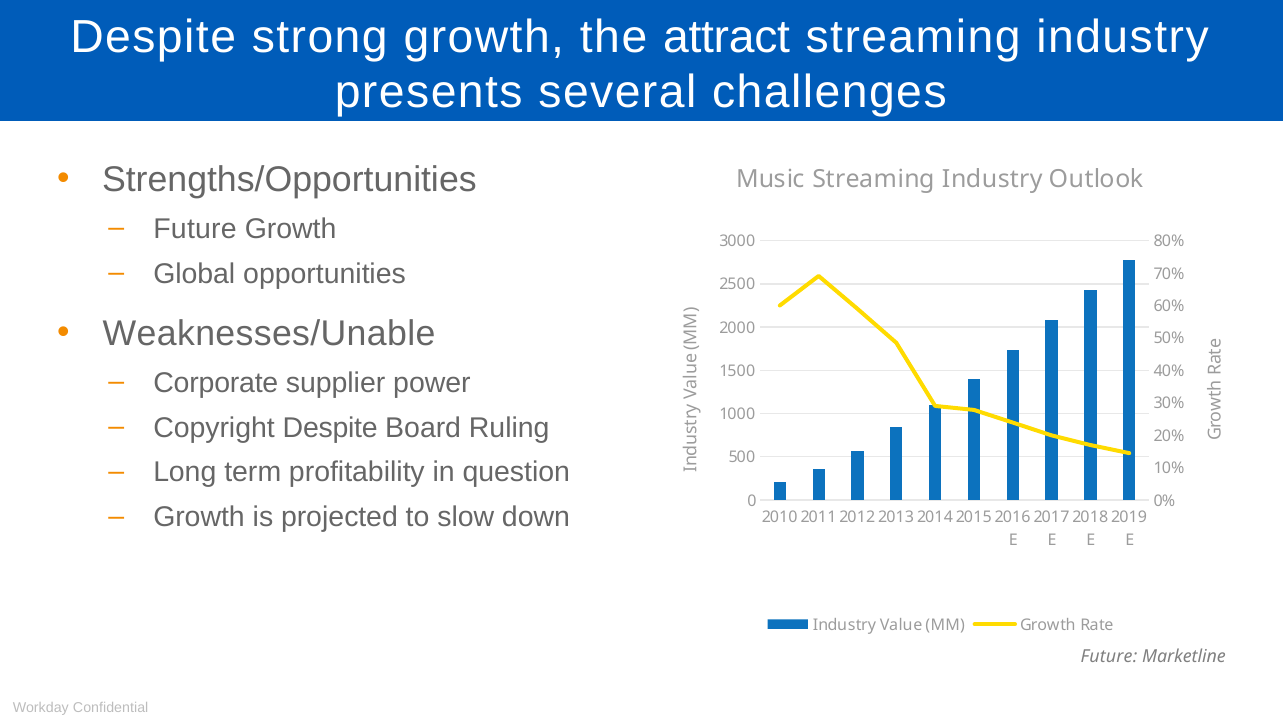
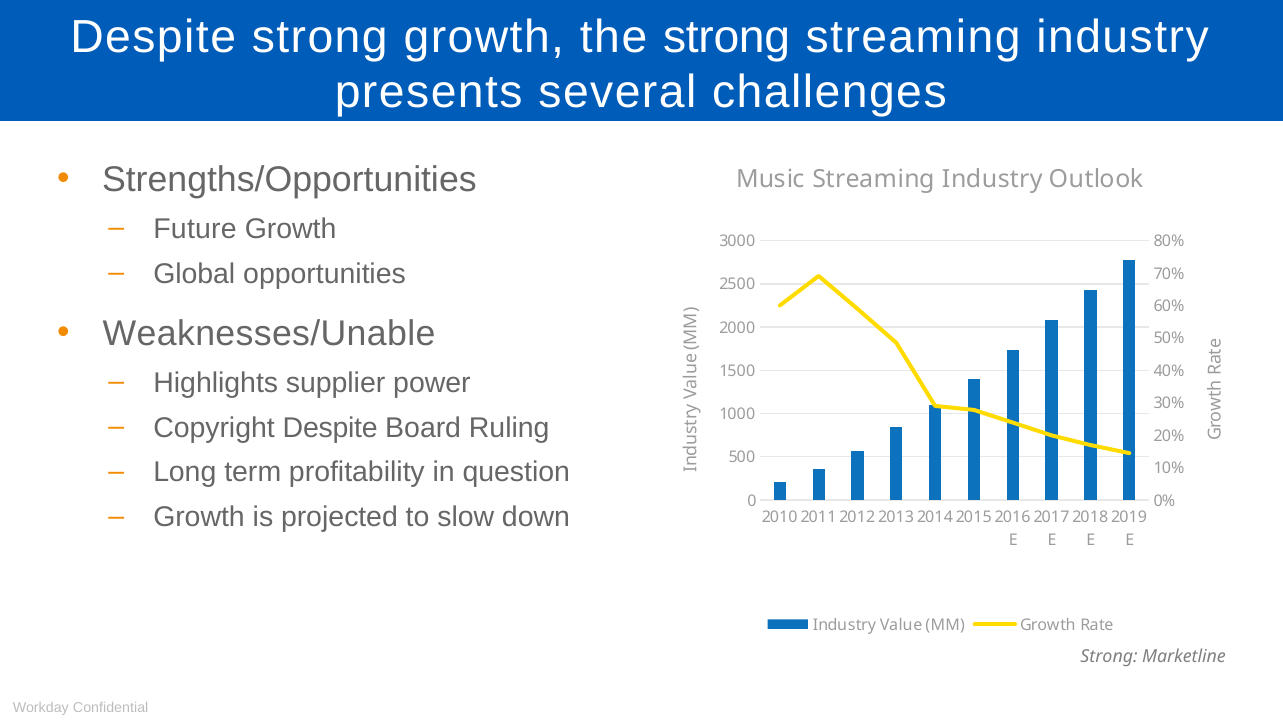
the attract: attract -> strong
Corporate: Corporate -> Highlights
Future at (1109, 657): Future -> Strong
